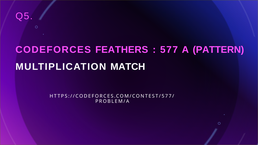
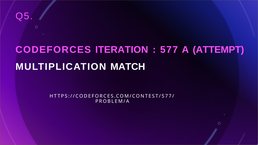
FEATHERS: FEATHERS -> ITERATION
PATTERN: PATTERN -> ATTEMPT
